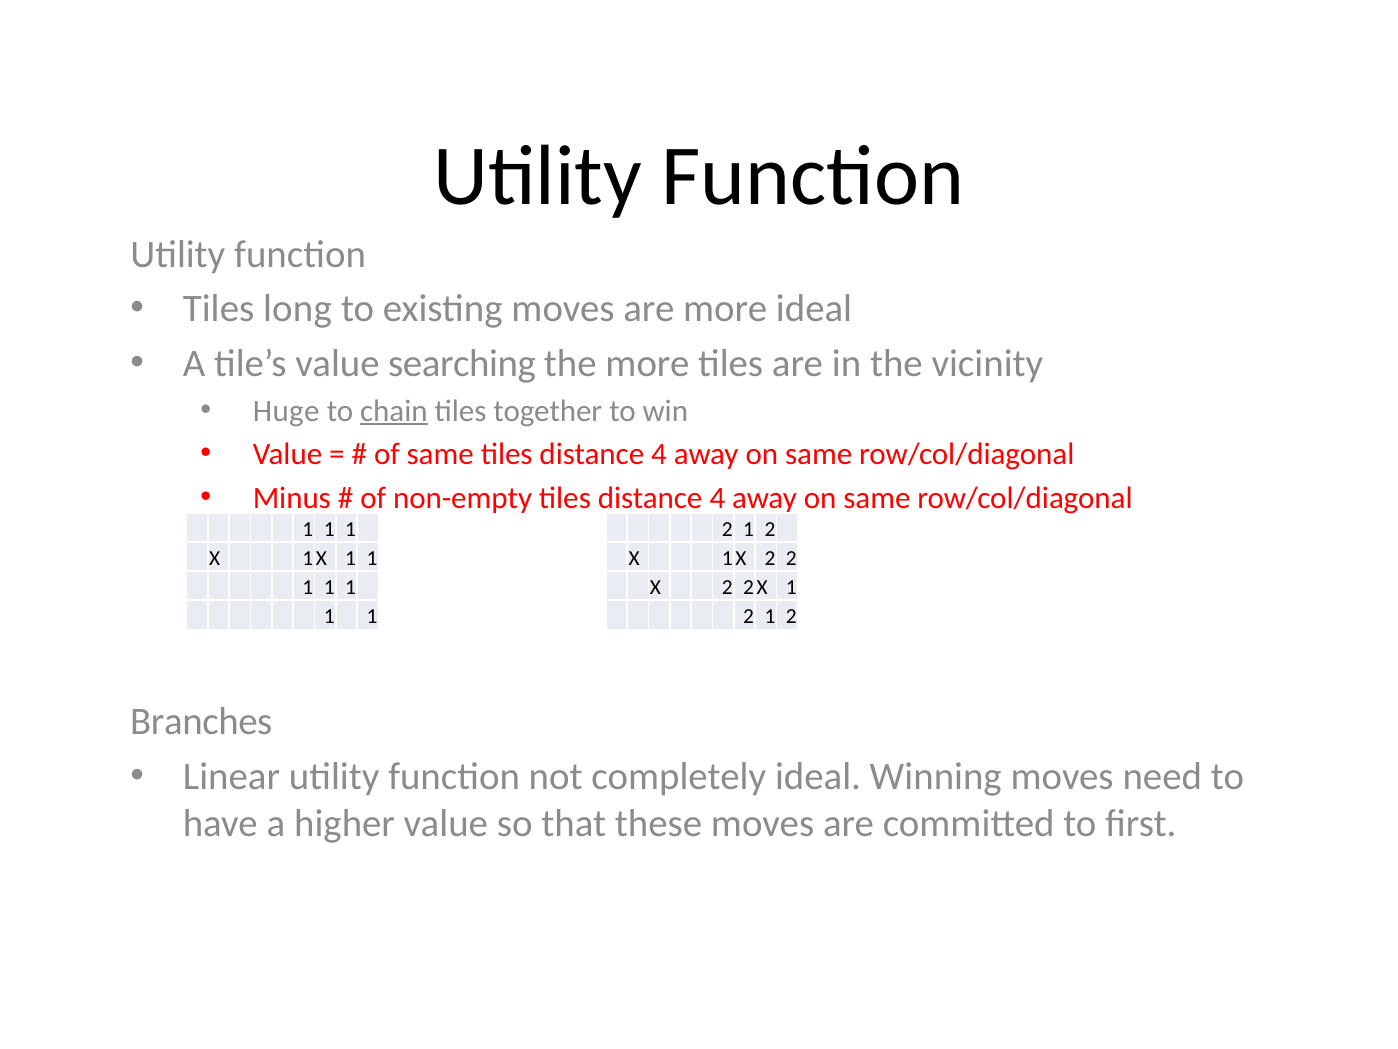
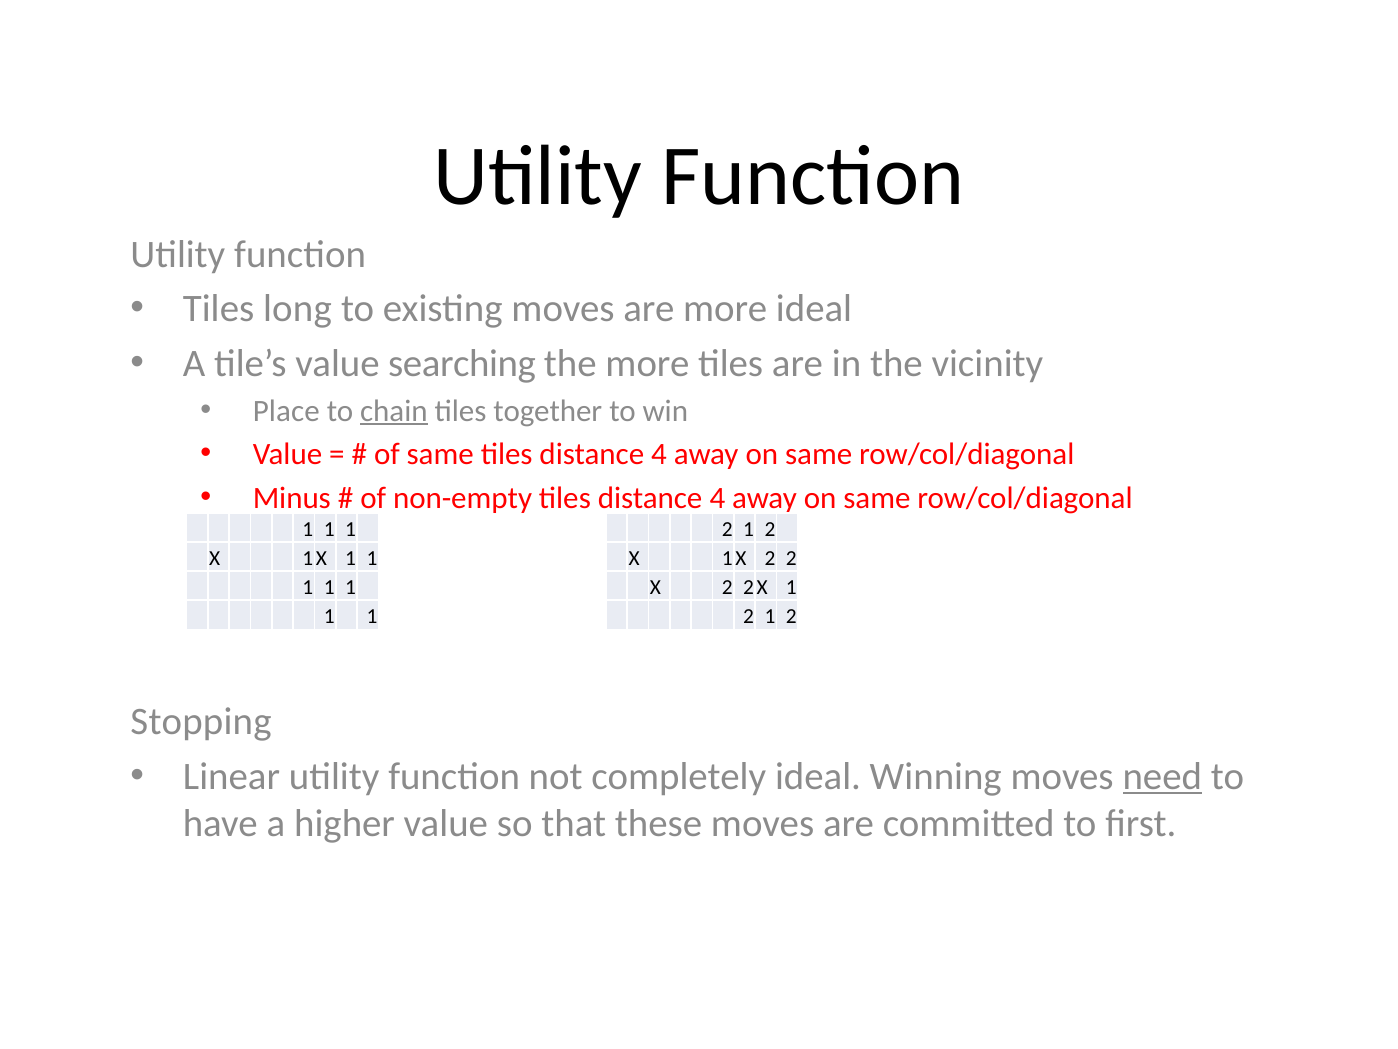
Huge: Huge -> Place
Branches: Branches -> Stopping
need underline: none -> present
